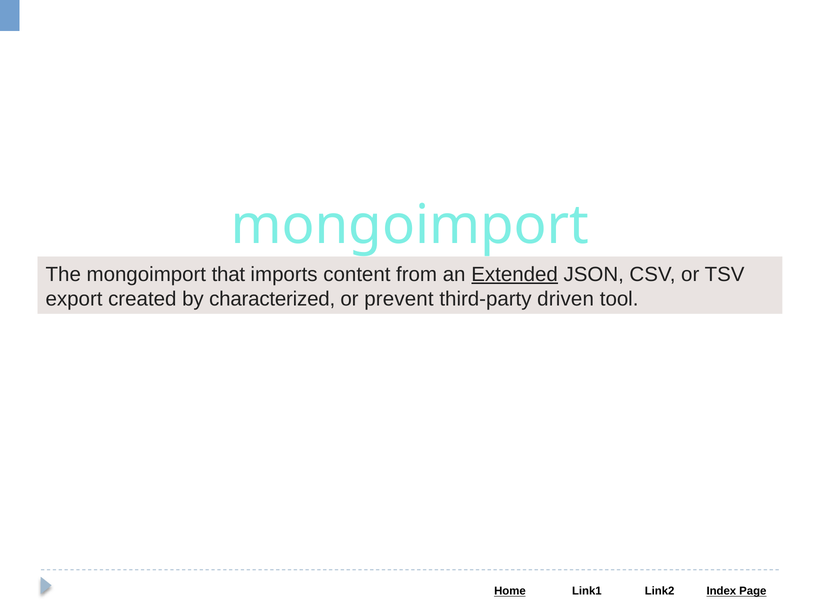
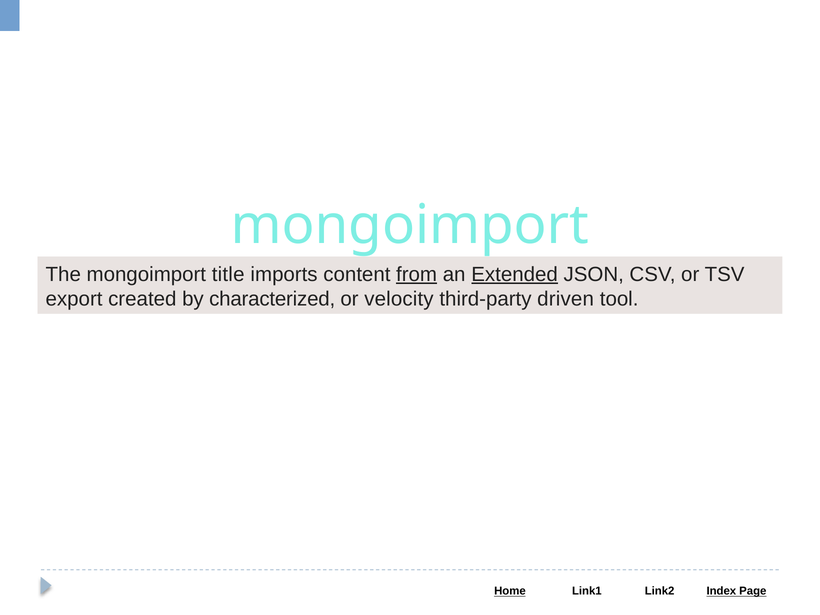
that: that -> title
from underline: none -> present
prevent: prevent -> velocity
